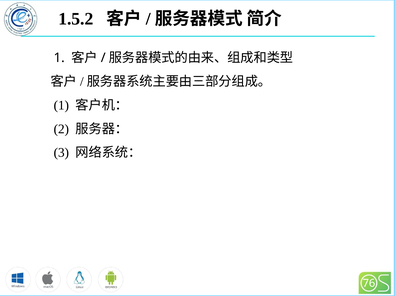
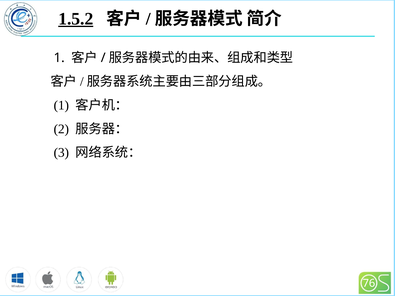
1.5.2 underline: none -> present
